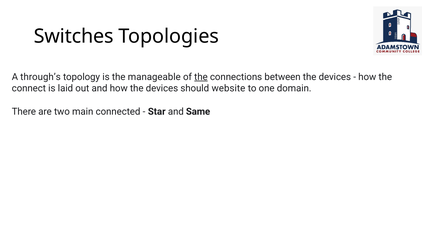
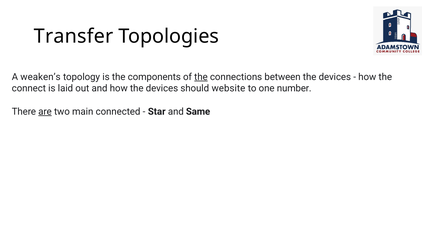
Switches: Switches -> Transfer
through’s: through’s -> weaken’s
manageable: manageable -> components
domain: domain -> number
are underline: none -> present
